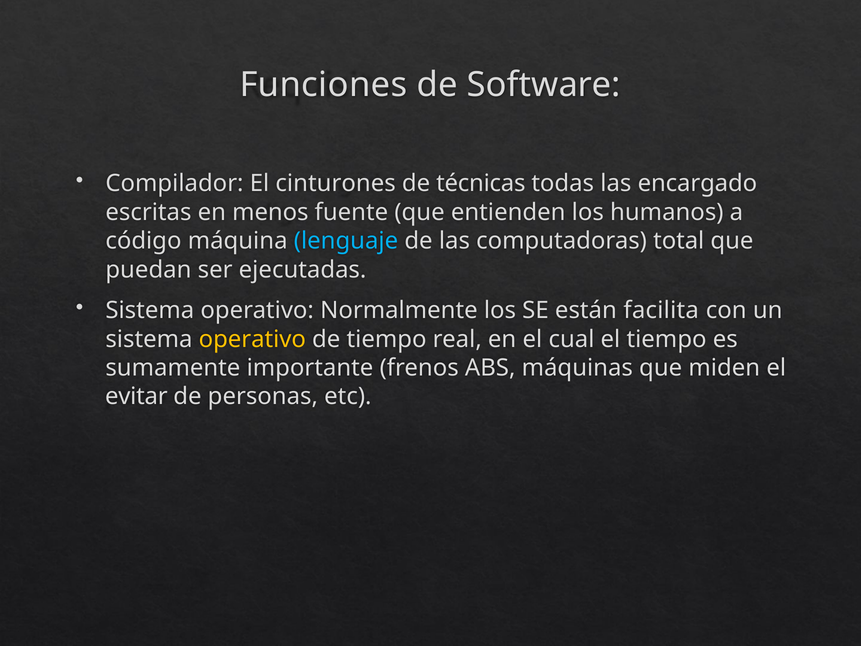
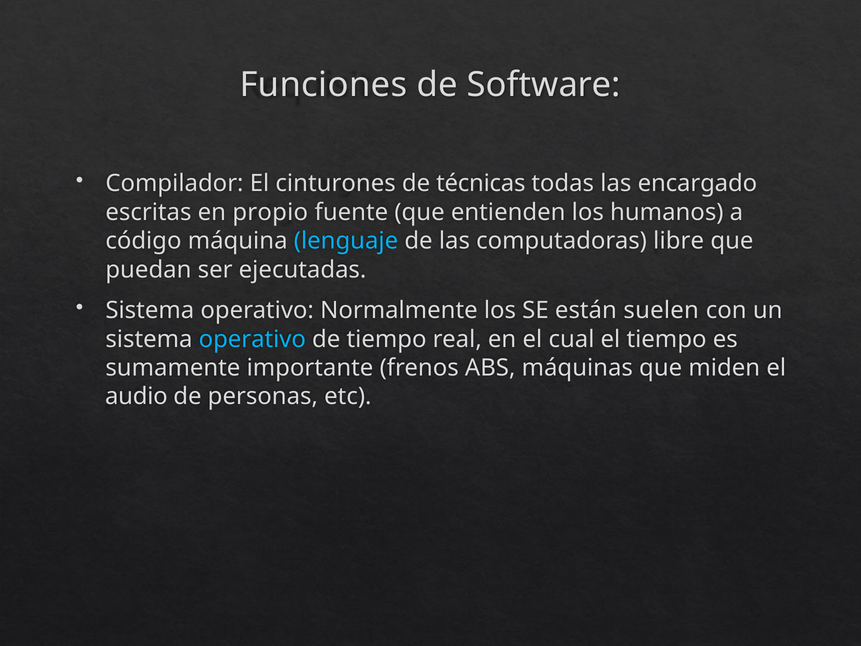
menos: menos -> propio
total: total -> libre
facilita: facilita -> suelen
operativo at (252, 339) colour: yellow -> light blue
evitar: evitar -> audio
